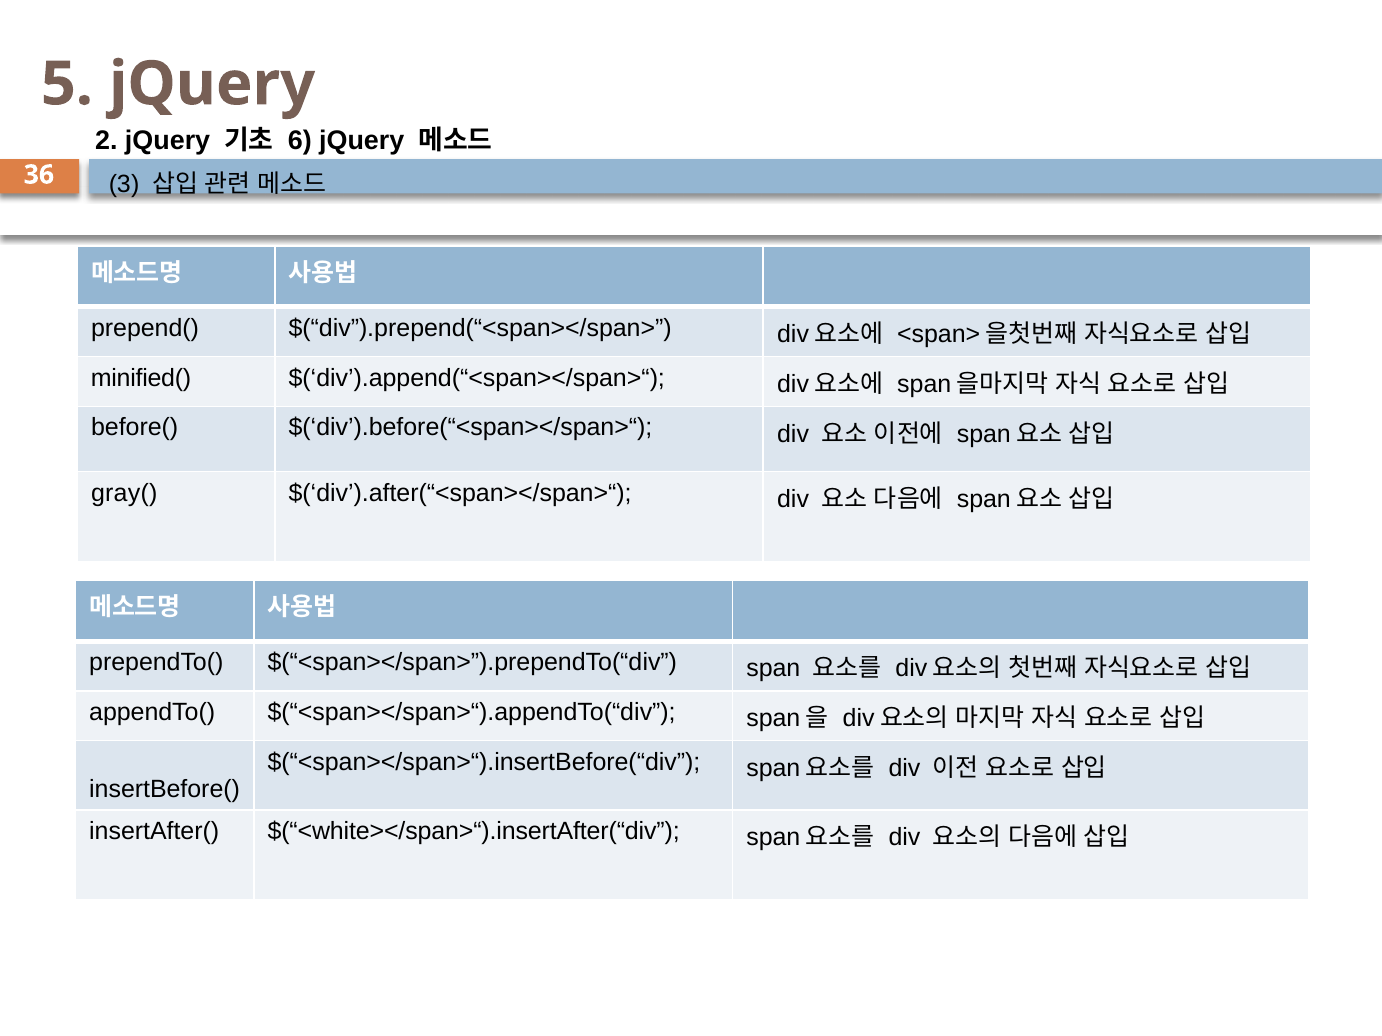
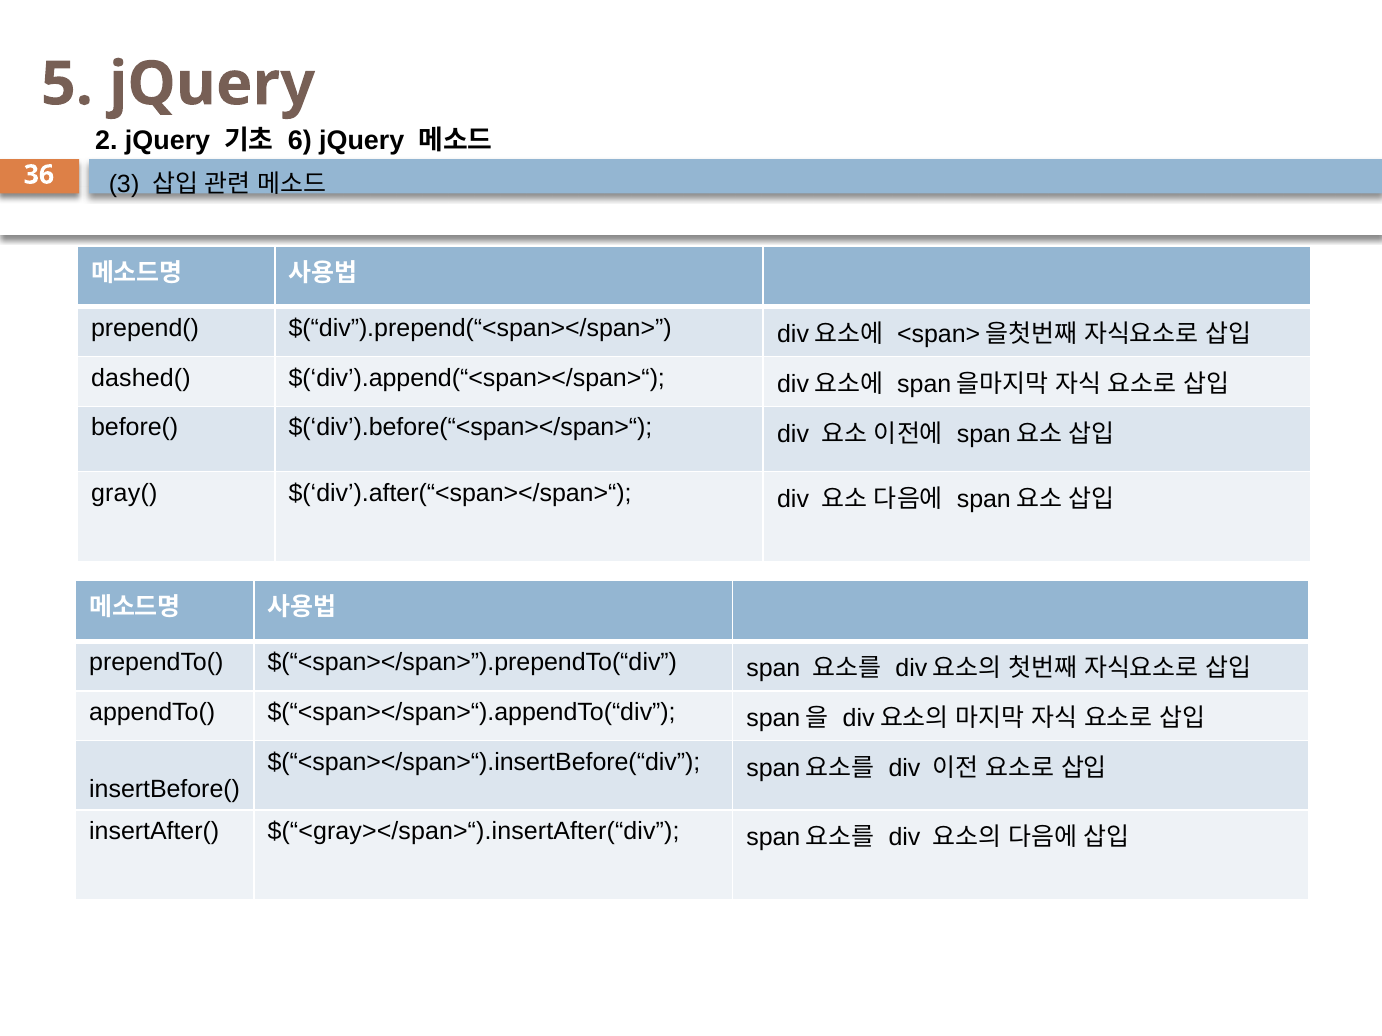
minified(: minified( -> dashed(
$(“<white></span>“).insertAfter(“div: $(“<white></span>“).insertAfter(“div -> $(“<gray></span>“).insertAfter(“div
